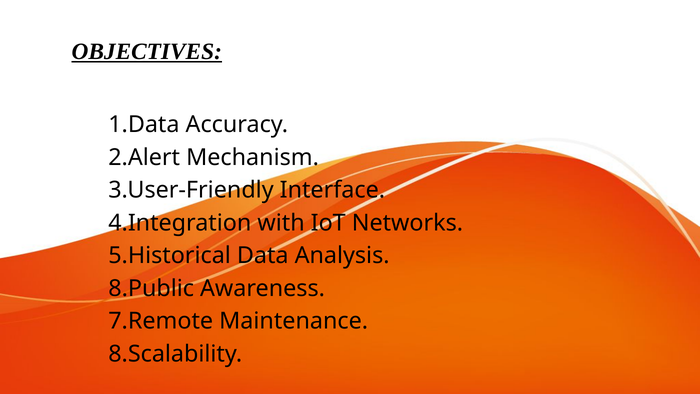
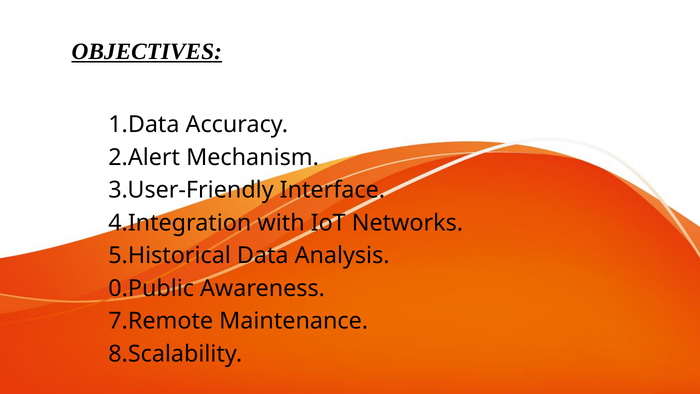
8.Public: 8.Public -> 0.Public
